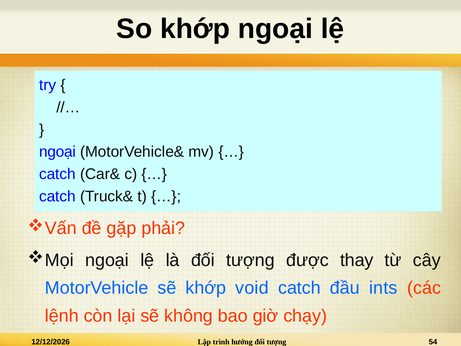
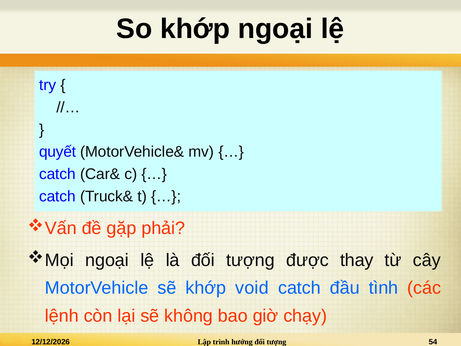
ngoại at (58, 152): ngoại -> quyết
ints: ints -> tình
